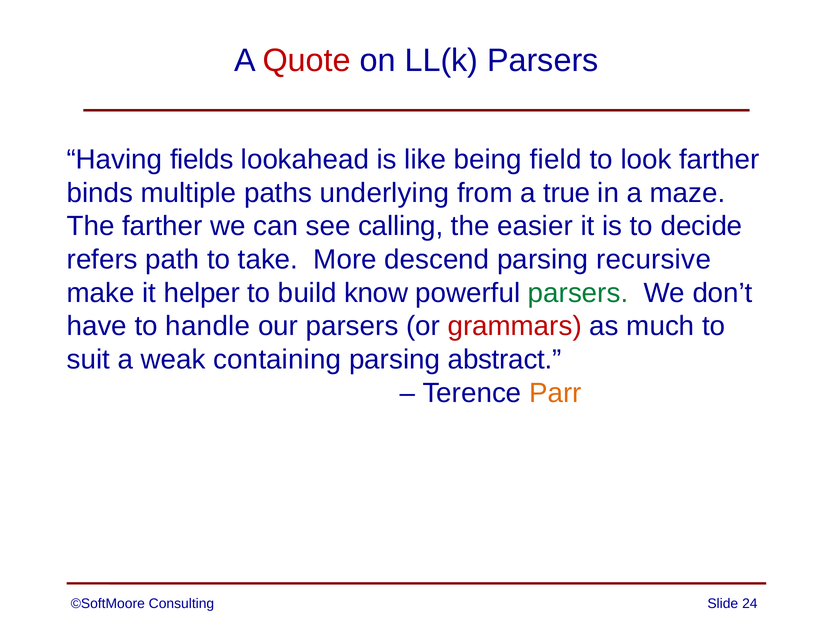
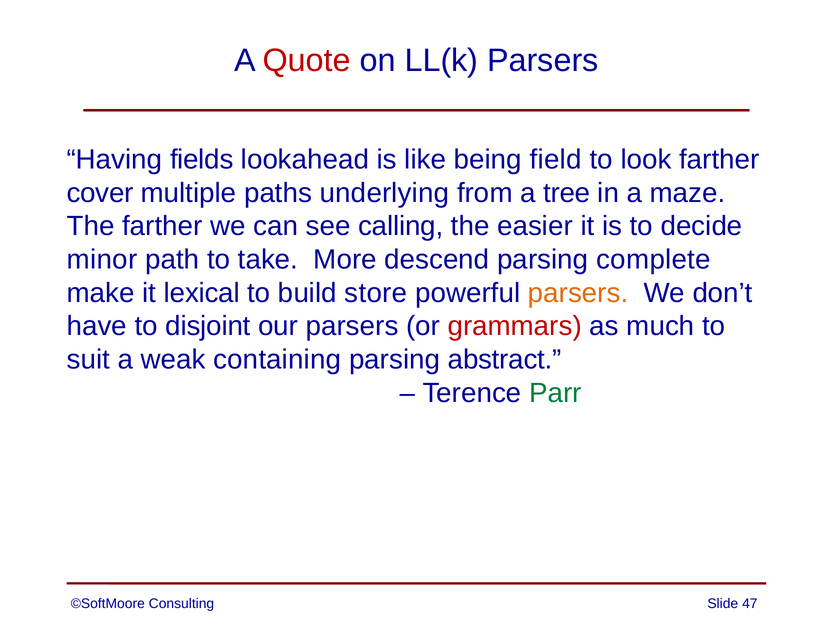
binds: binds -> cover
true: true -> tree
refers: refers -> minor
recursive: recursive -> complete
helper: helper -> lexical
know: know -> store
parsers at (578, 293) colour: green -> orange
handle: handle -> disjoint
Parr colour: orange -> green
24: 24 -> 47
